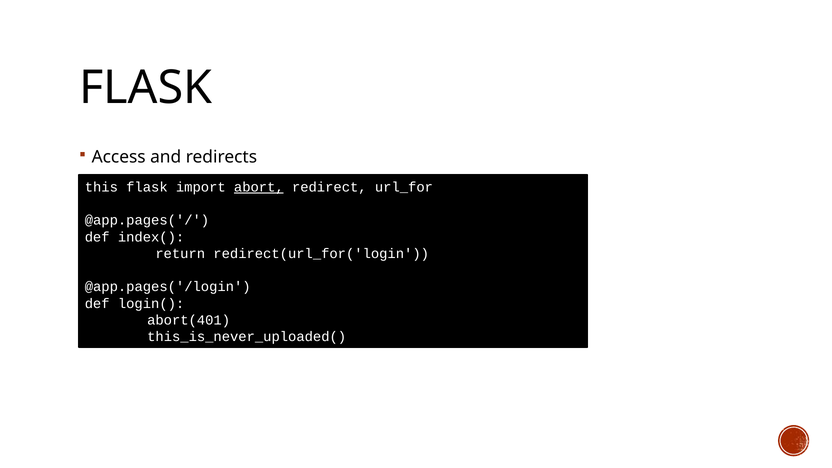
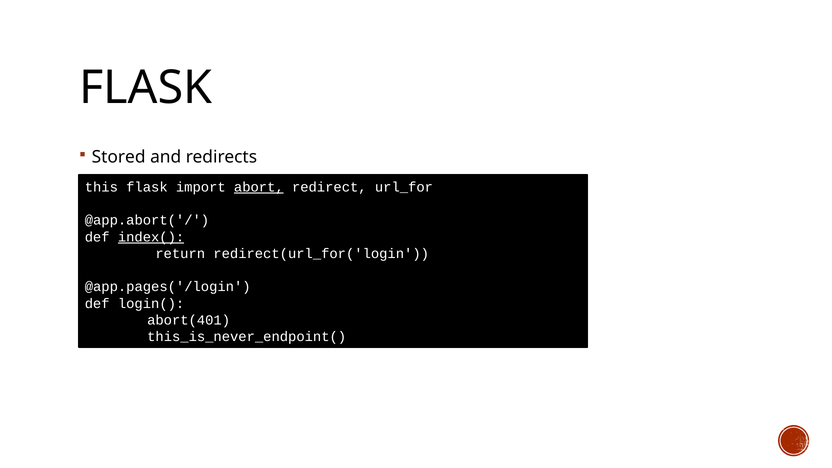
Access: Access -> Stored
@app.pages('/: @app.pages('/ -> @app.abort('/
index( underline: none -> present
this_is_never_uploaded(: this_is_never_uploaded( -> this_is_never_endpoint(
